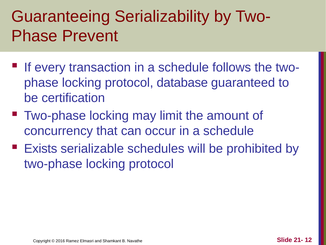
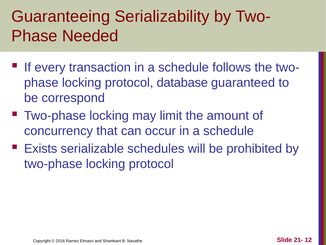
Prevent: Prevent -> Needed
certification: certification -> correspond
